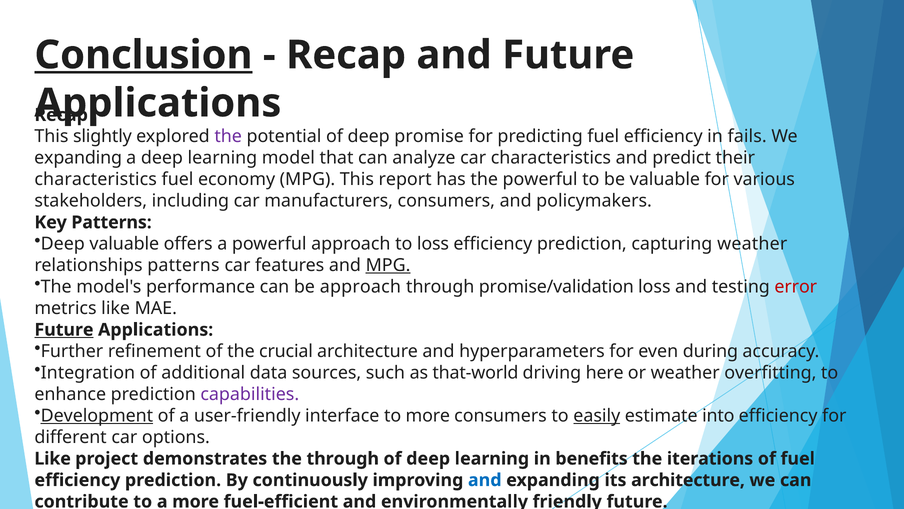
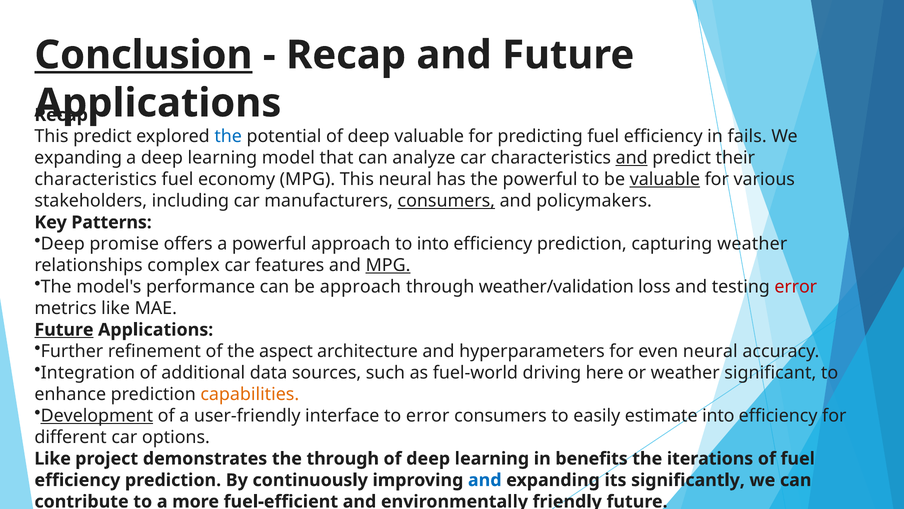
This slightly: slightly -> predict
the at (228, 136) colour: purple -> blue
deep promise: promise -> valuable
and at (632, 158) underline: none -> present
This report: report -> neural
valuable at (665, 179) underline: none -> present
consumers at (446, 201) underline: none -> present
Deep valuable: valuable -> promise
to loss: loss -> into
relationships patterns: patterns -> complex
promise/validation: promise/validation -> weather/validation
crucial: crucial -> aspect
even during: during -> neural
that-world: that-world -> fuel-world
overfitting: overfitting -> significant
capabilities colour: purple -> orange
to more: more -> error
easily underline: present -> none
its architecture: architecture -> significantly
